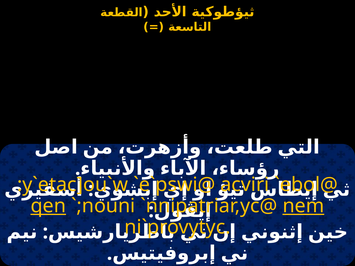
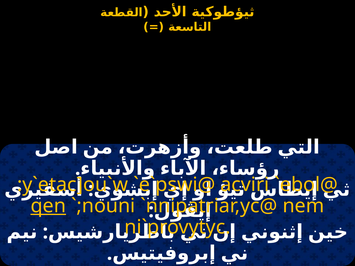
nem underline: present -> none
